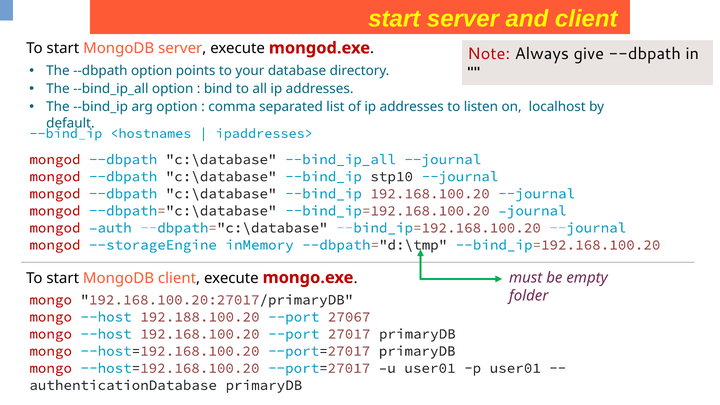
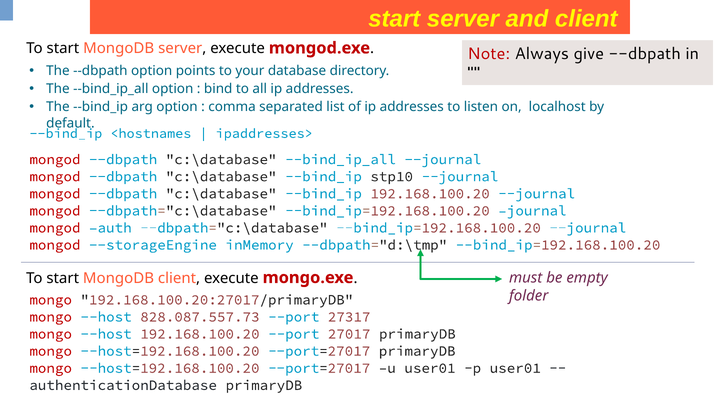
192.188.100.20: 192.188.100.20 -> 828.087.557.73
27067: 27067 -> 27317
